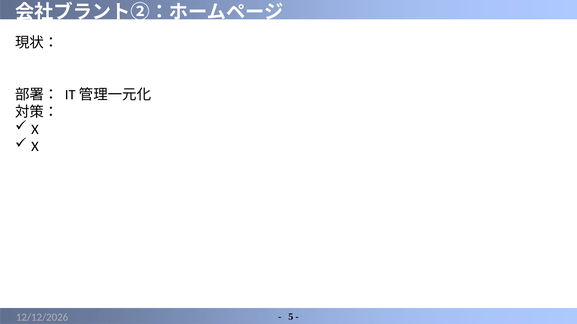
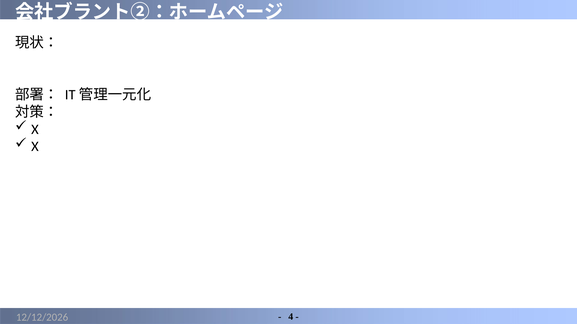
5: 5 -> 4
